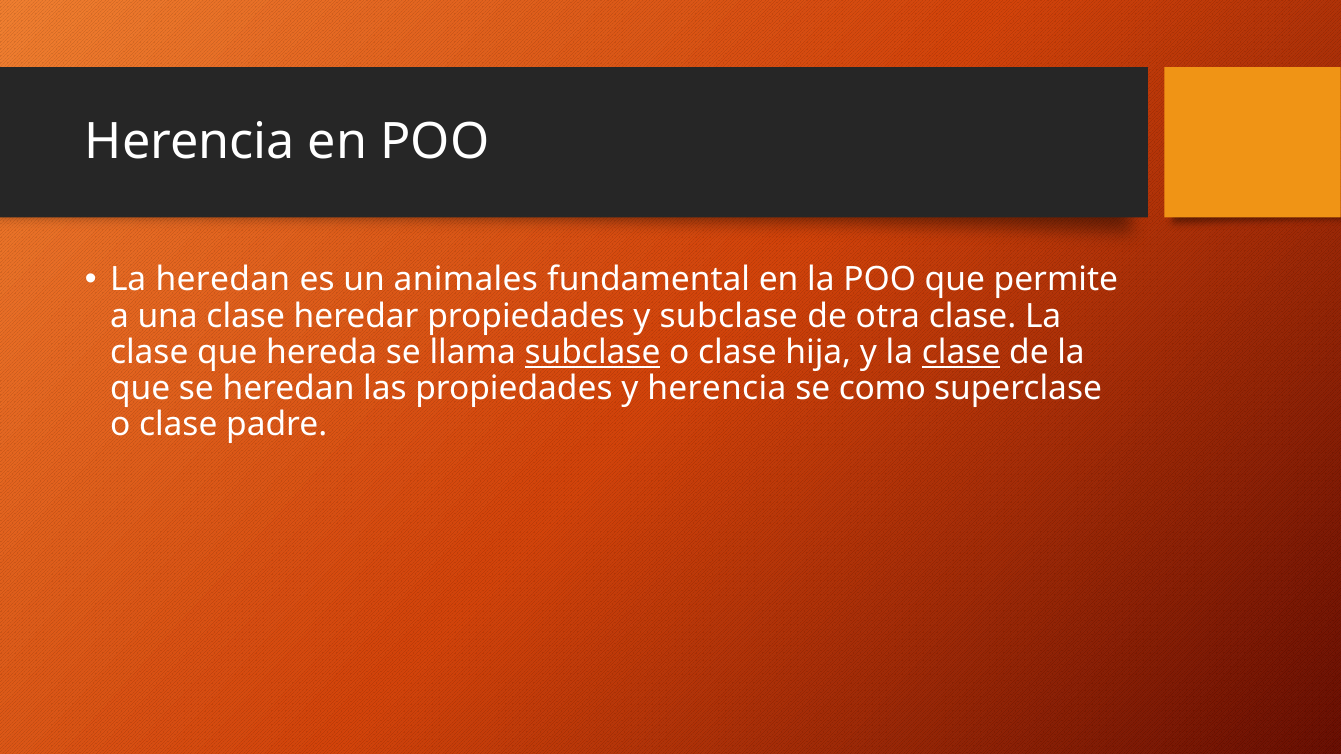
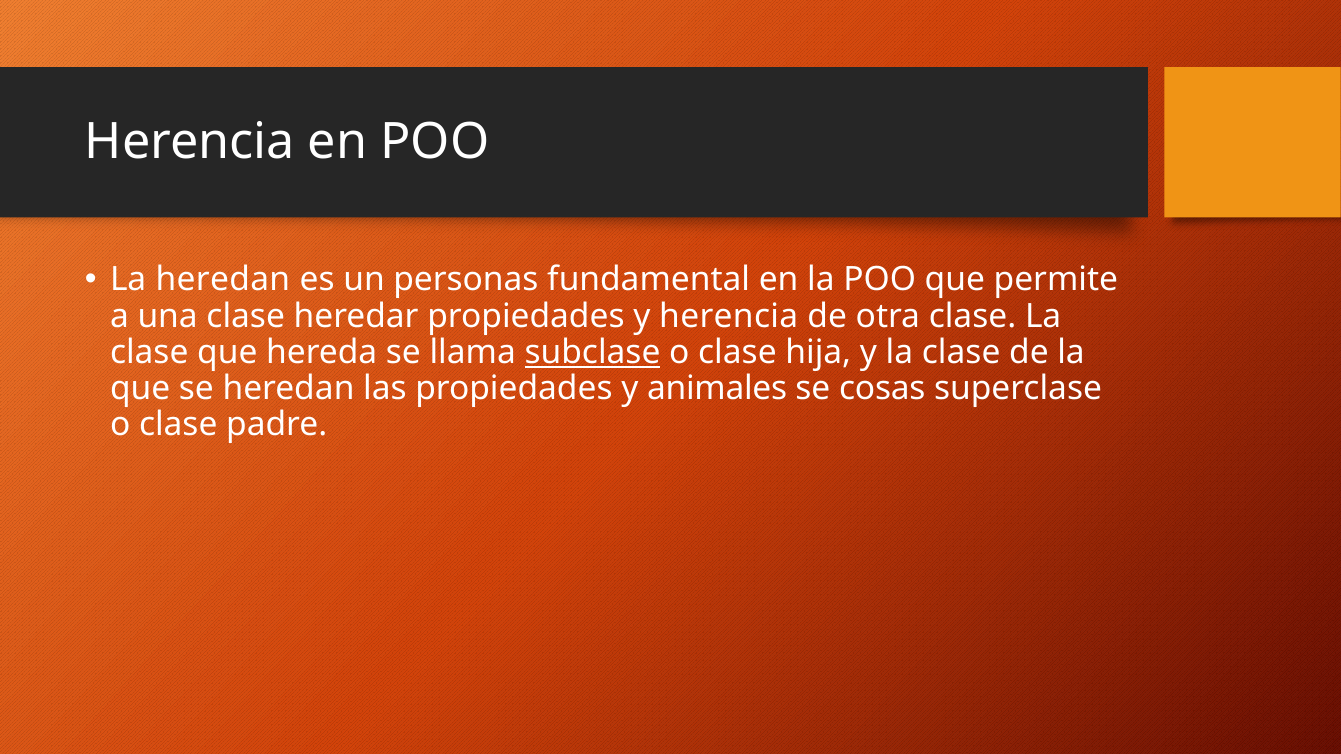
animales: animales -> personas
y subclase: subclase -> herencia
clase at (961, 352) underline: present -> none
y herencia: herencia -> animales
como: como -> cosas
